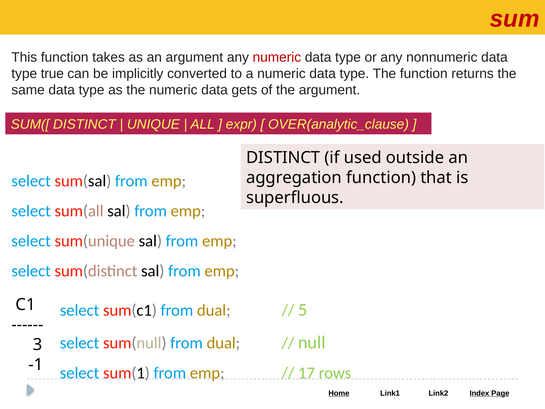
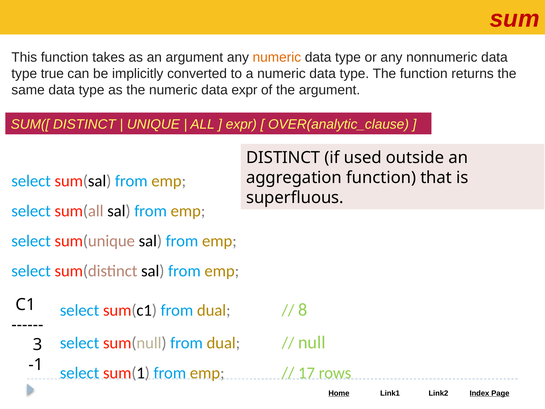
numeric at (277, 57) colour: red -> orange
data gets: gets -> expr
5: 5 -> 8
